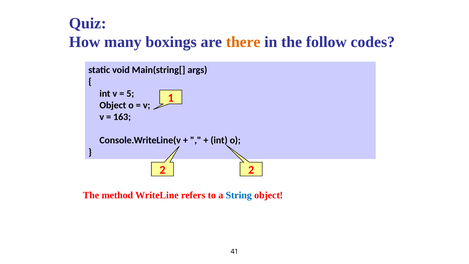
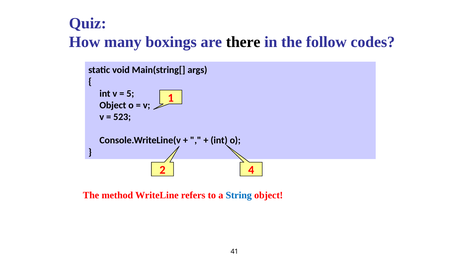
there colour: orange -> black
163: 163 -> 523
2 2: 2 -> 4
